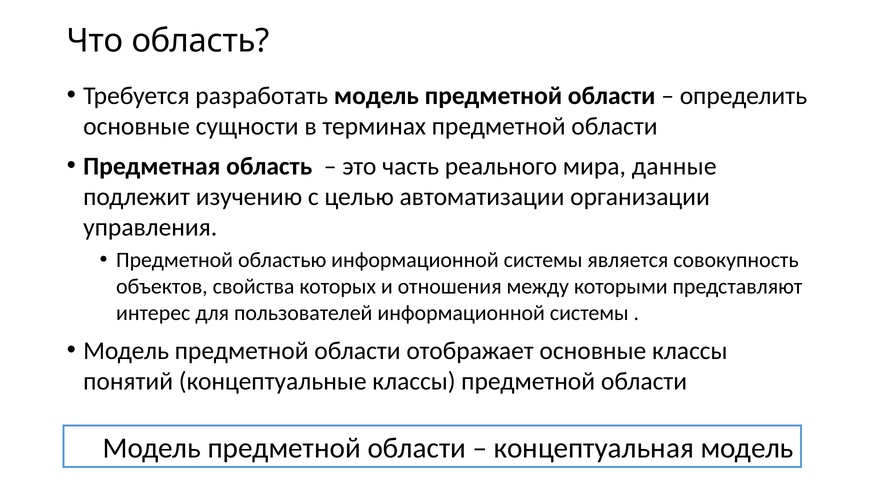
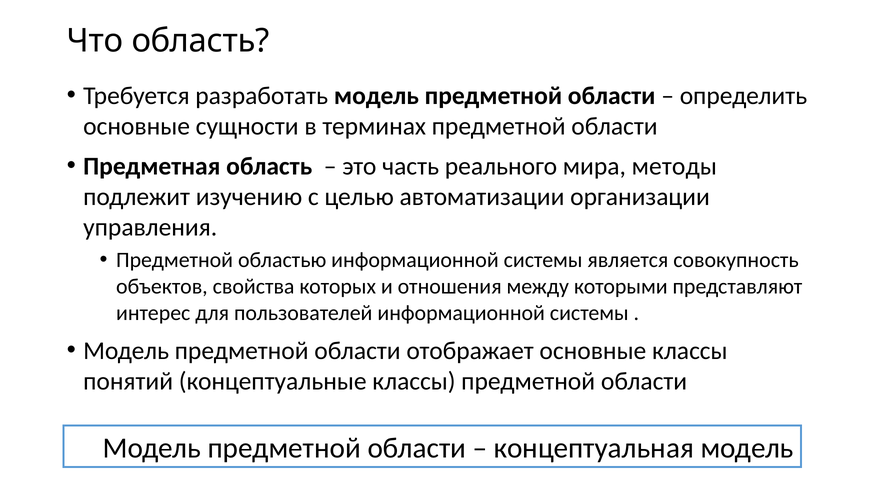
данные: данные -> методы
